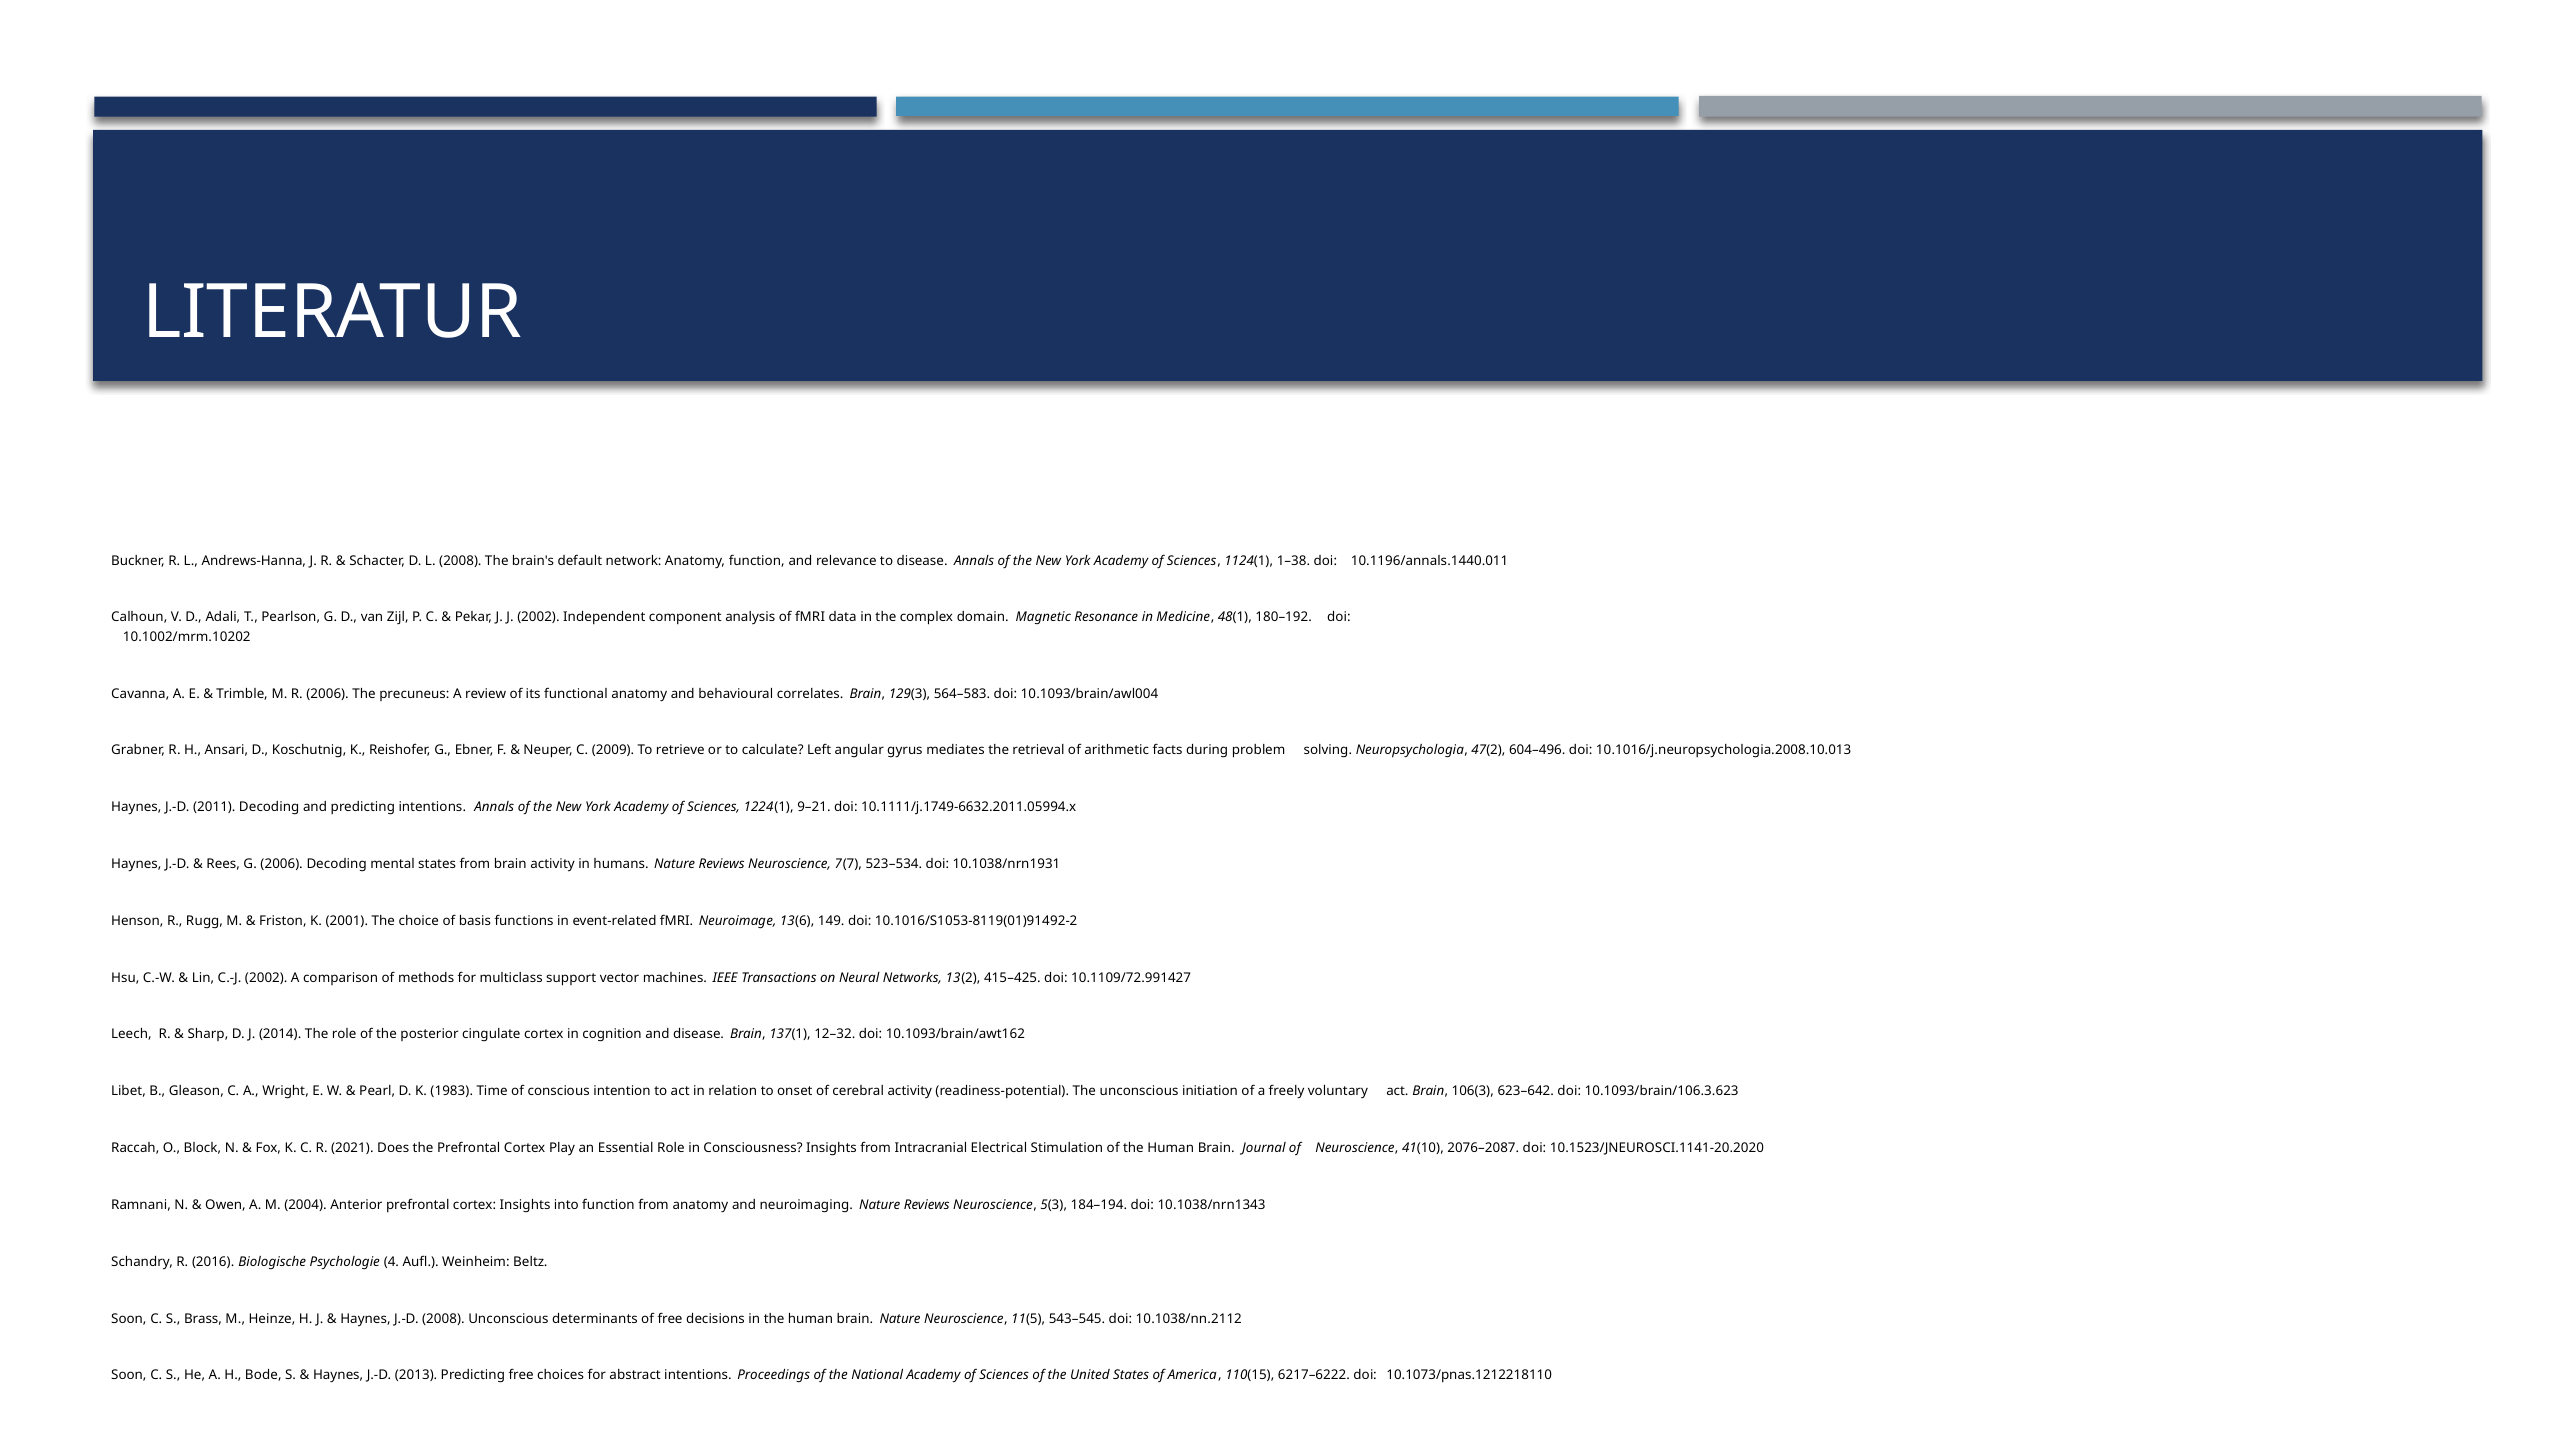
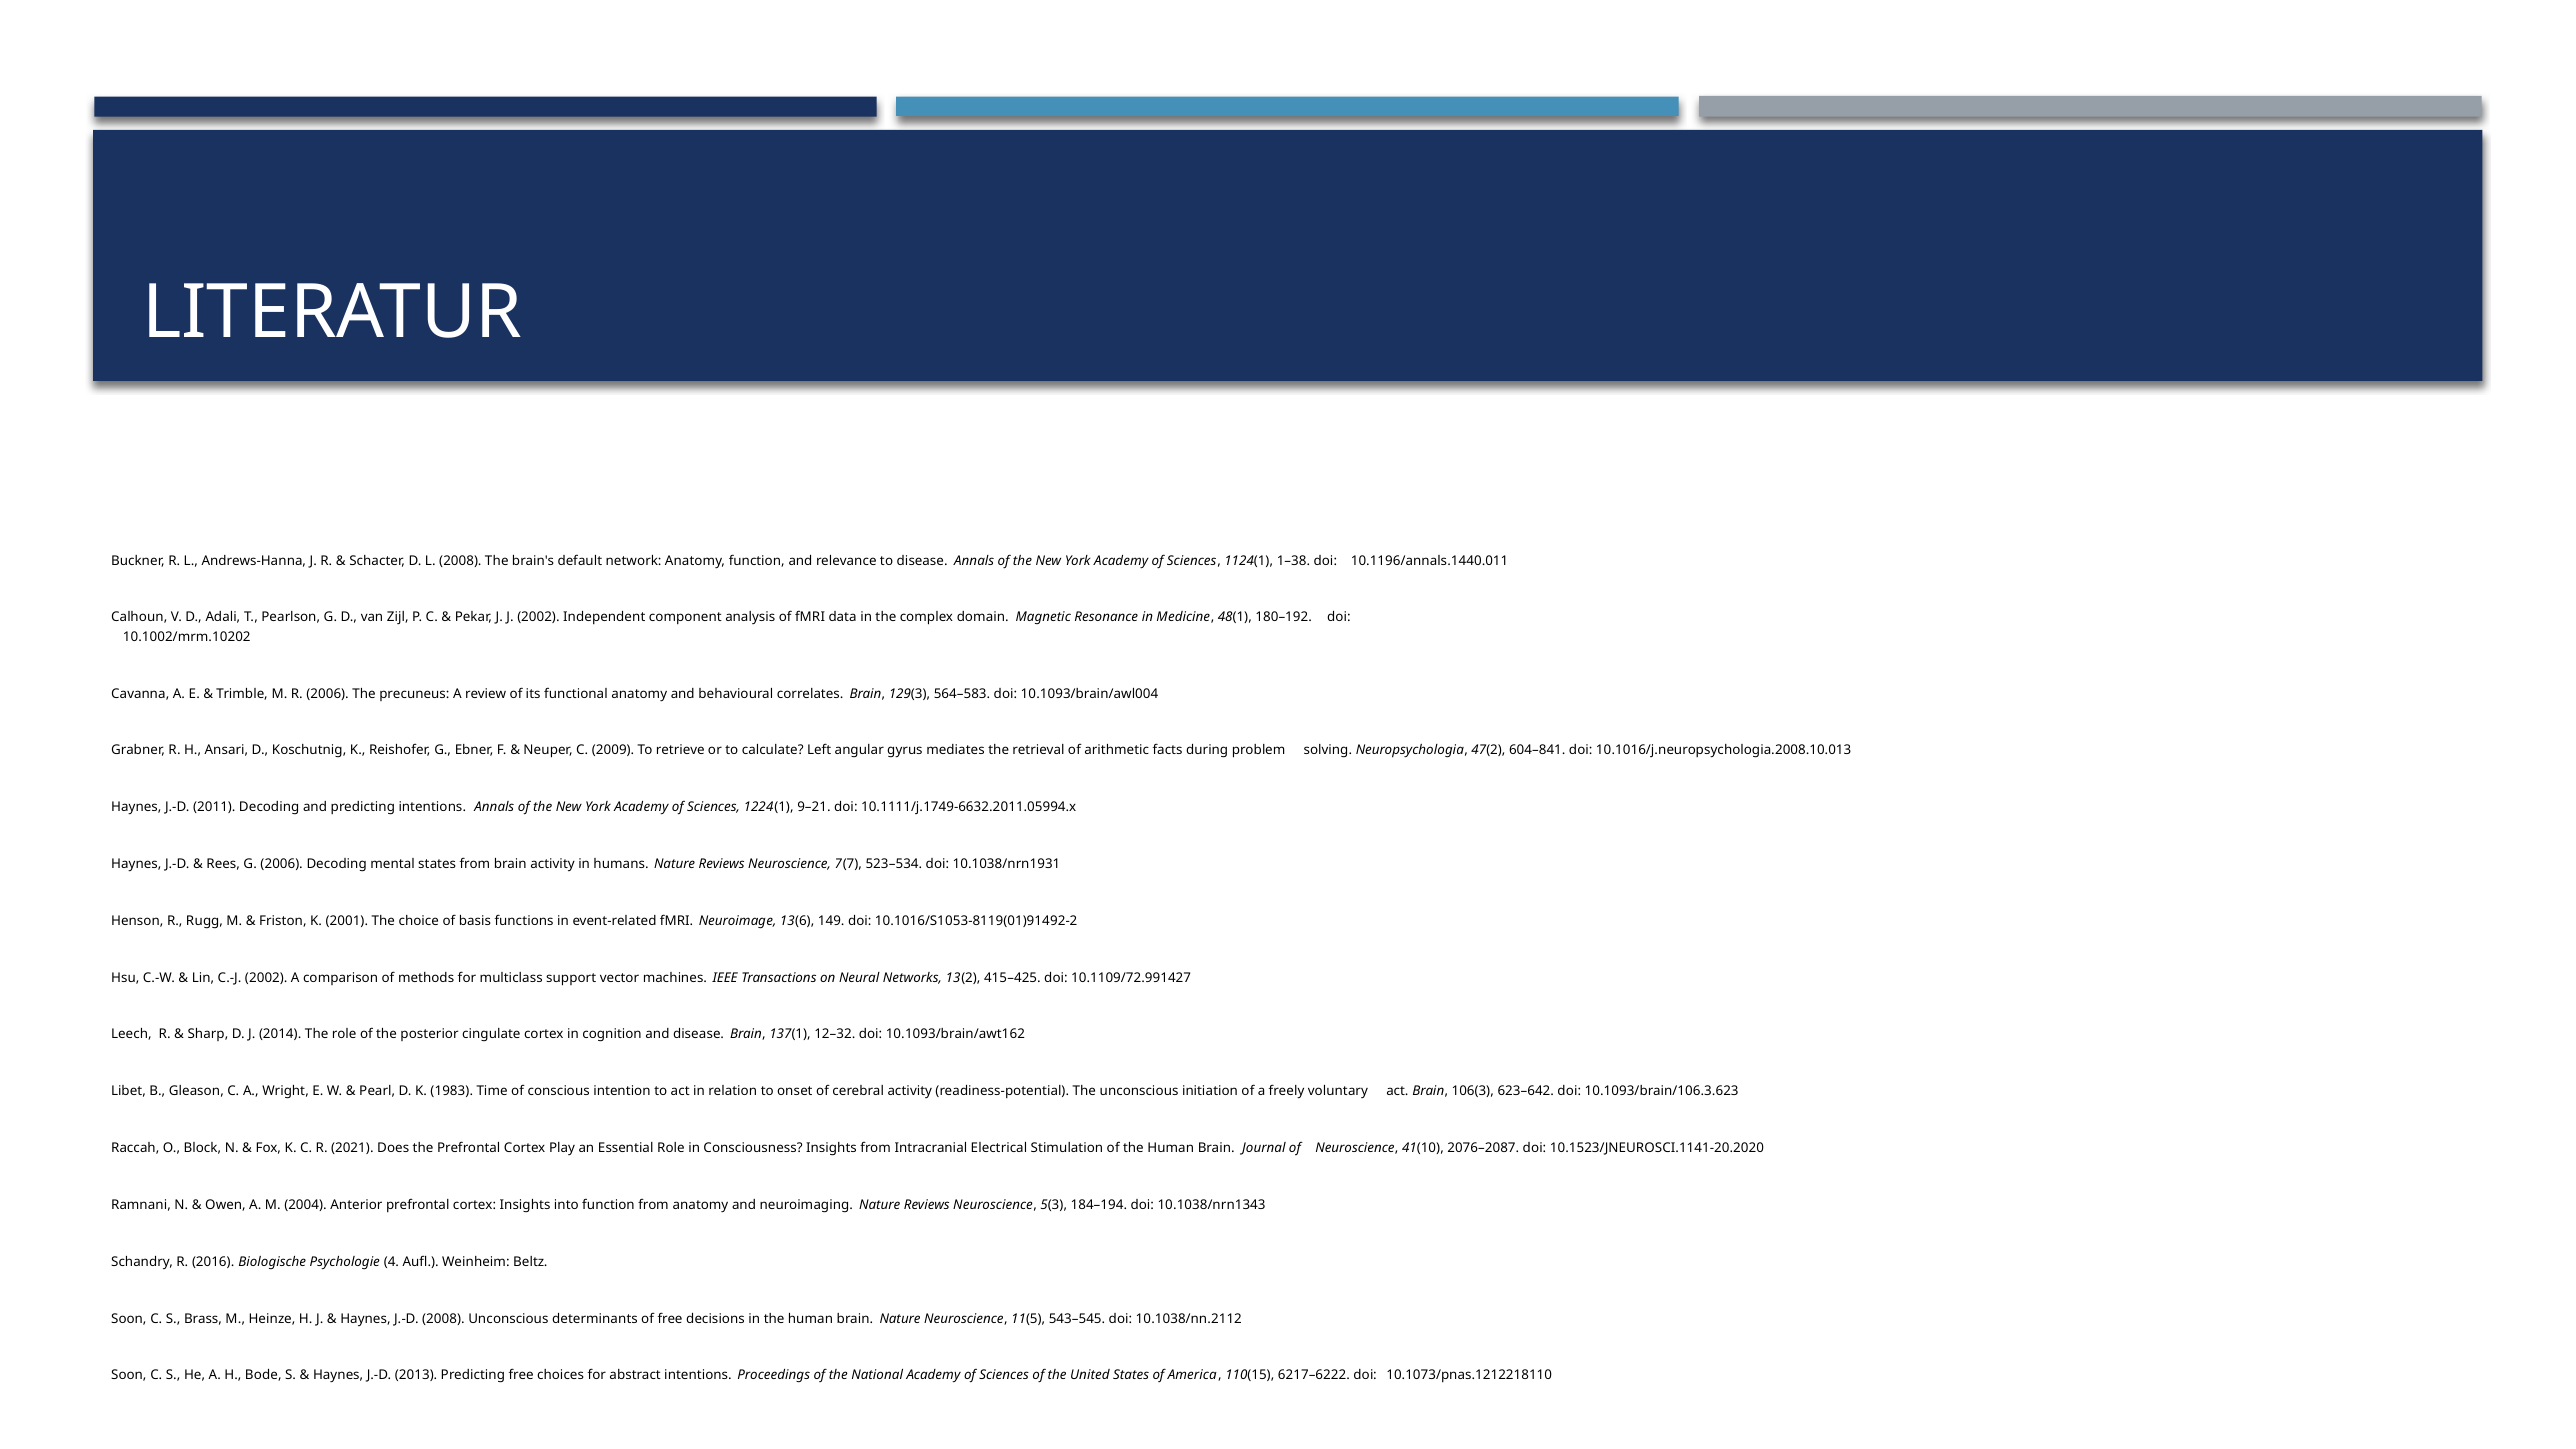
604–496: 604–496 -> 604–841
